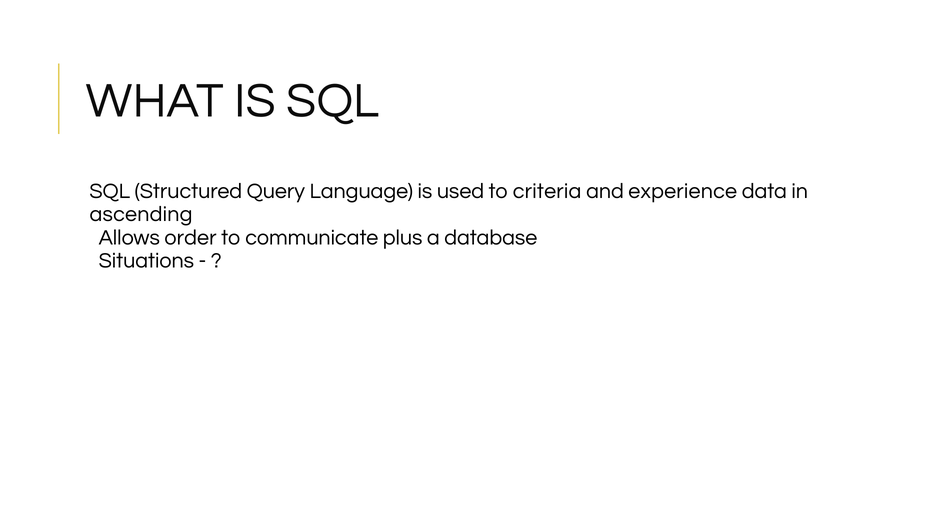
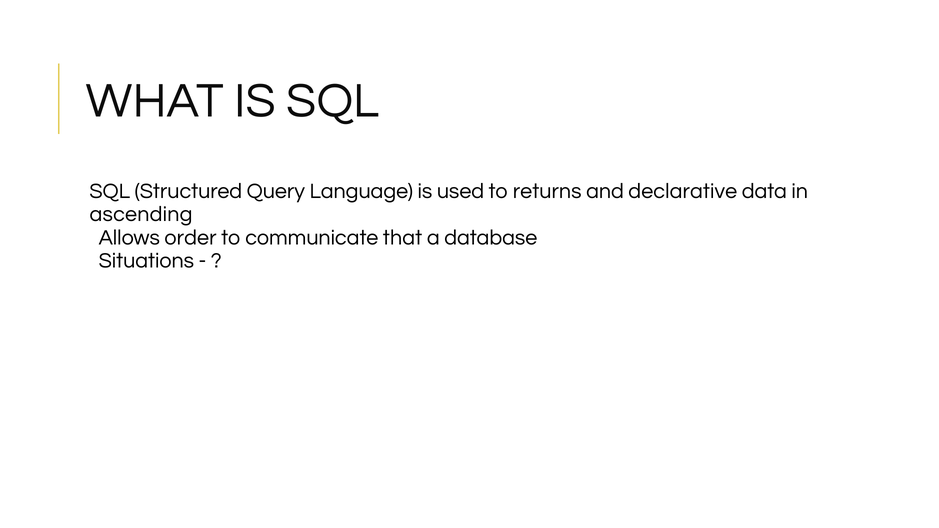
criteria: criteria -> returns
experience: experience -> declarative
plus: plus -> that
